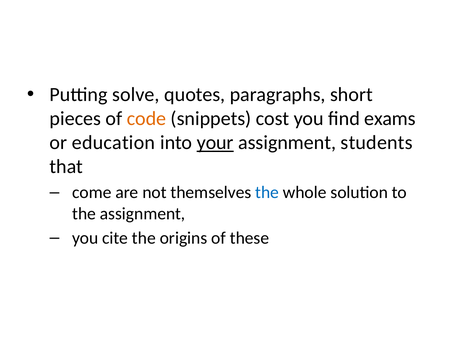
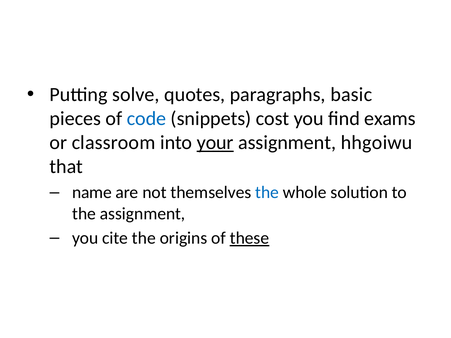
short: short -> basic
code colour: orange -> blue
education: education -> classroom
students: students -> hhgoiwu
come: come -> name
these underline: none -> present
